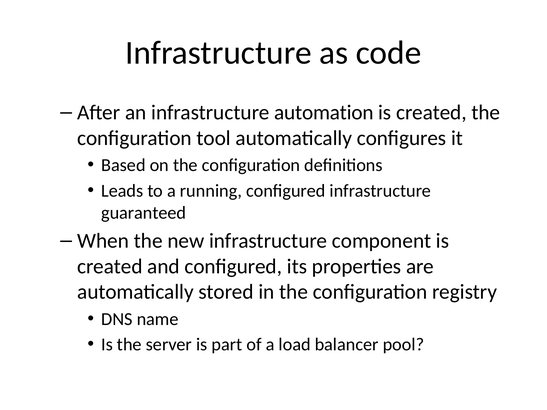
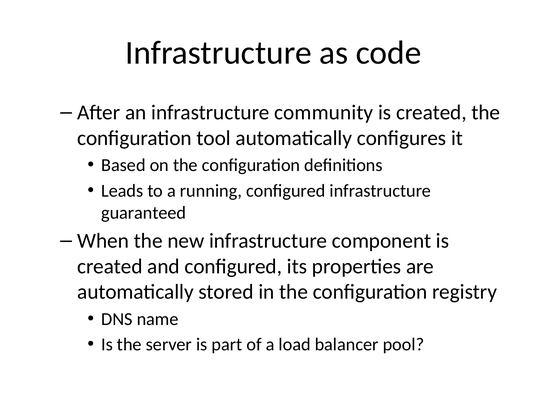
automation: automation -> community
